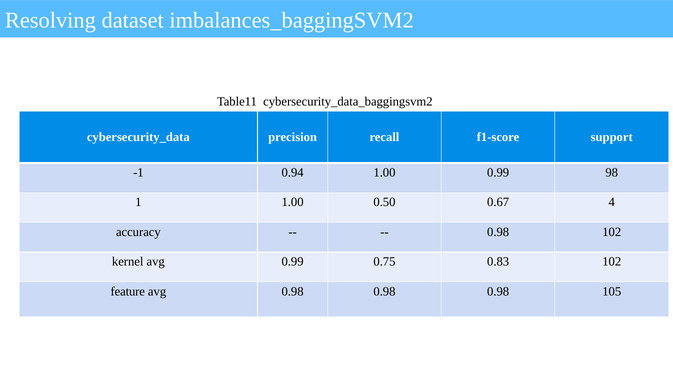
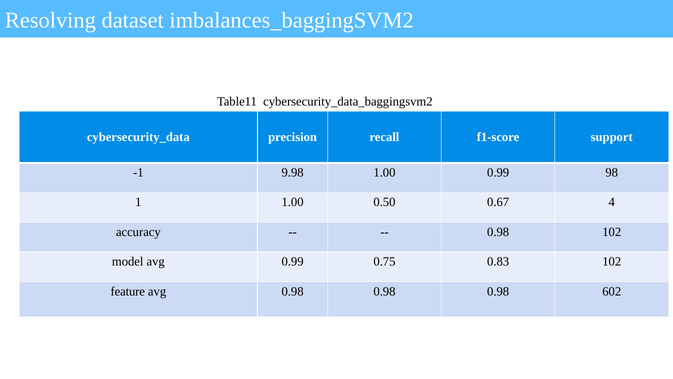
0.94: 0.94 -> 9.98
kernel: kernel -> model
105: 105 -> 602
